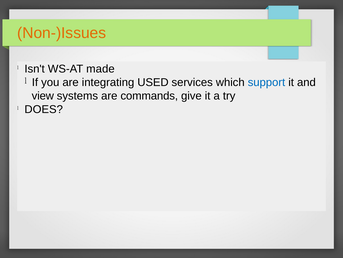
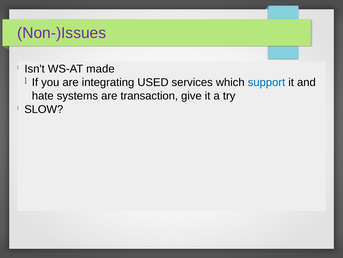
Non-)Issues colour: orange -> purple
view: view -> hate
commands: commands -> transaction
DOES: DOES -> SLOW
